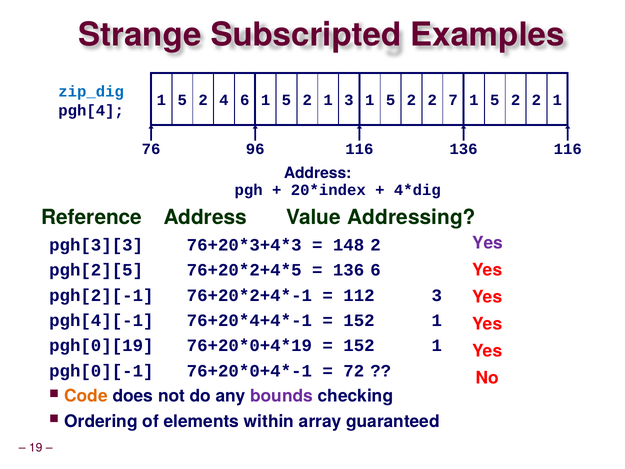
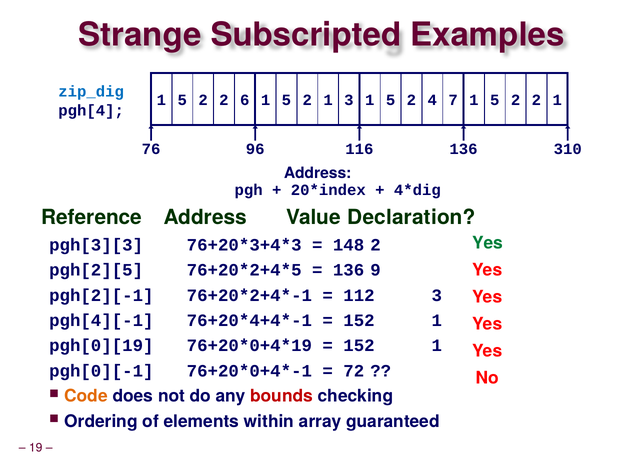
4 at (224, 100): 4 -> 2
2 at (432, 100): 2 -> 4
136 116: 116 -> 310
Addressing: Addressing -> Declaration
Yes at (487, 243) colour: purple -> green
136 6: 6 -> 9
bounds colour: purple -> red
